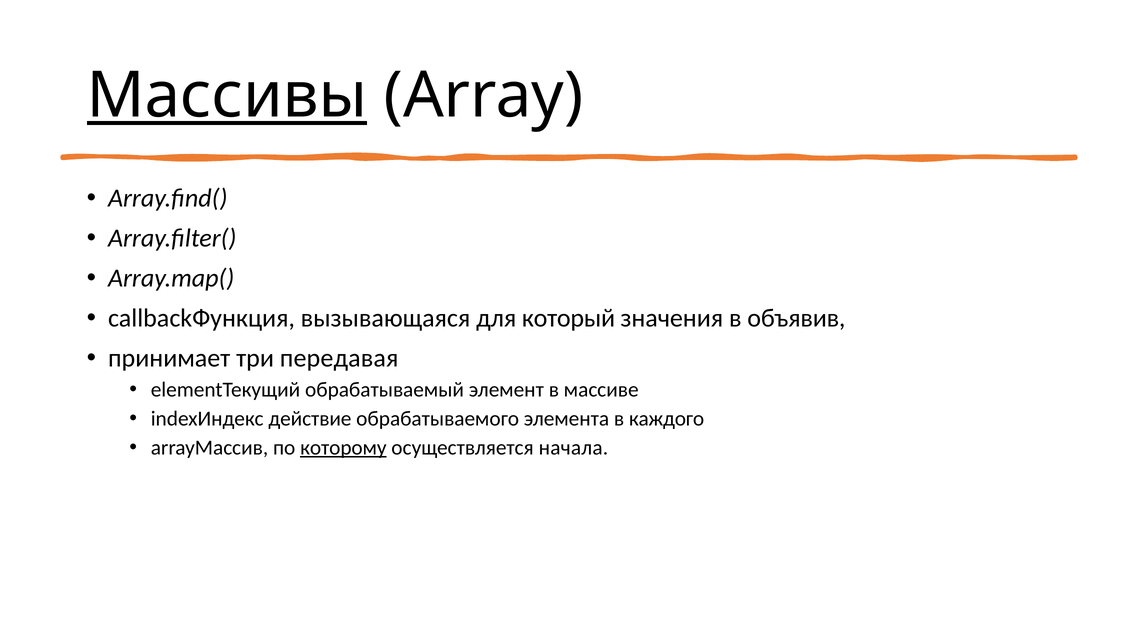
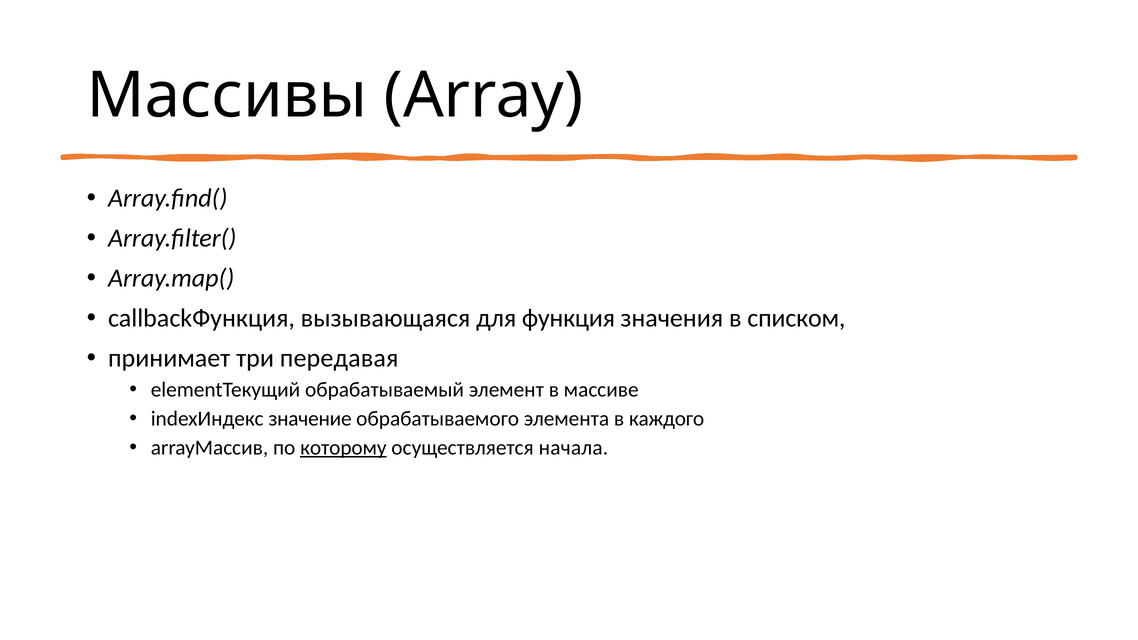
Массивы underline: present -> none
который: который -> функция
объявив: объявив -> списком
действие: действие -> значение
